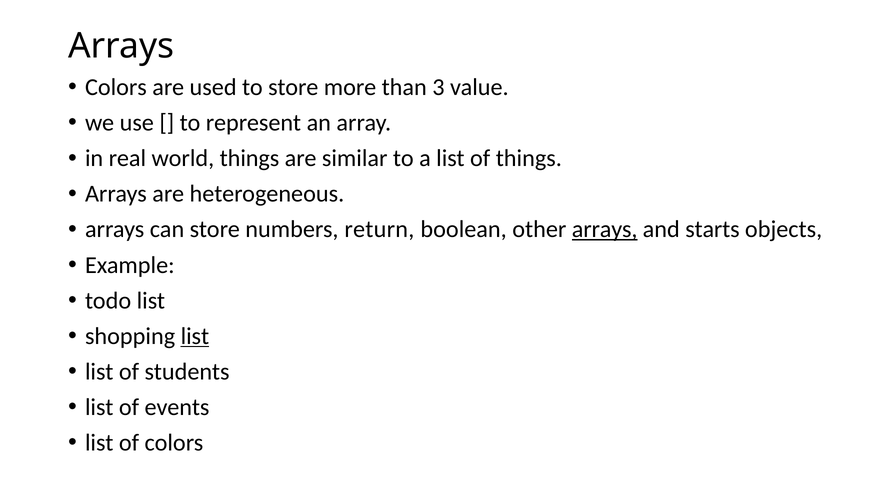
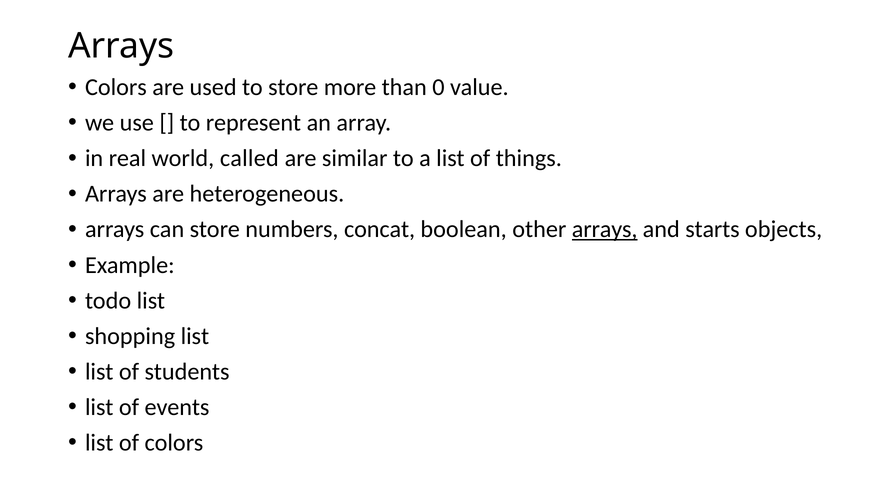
3: 3 -> 0
world things: things -> called
return: return -> concat
list at (195, 336) underline: present -> none
